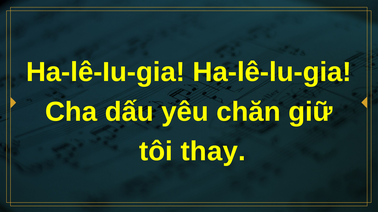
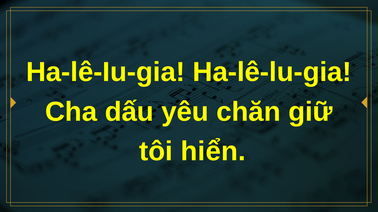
thay: thay -> hiển
